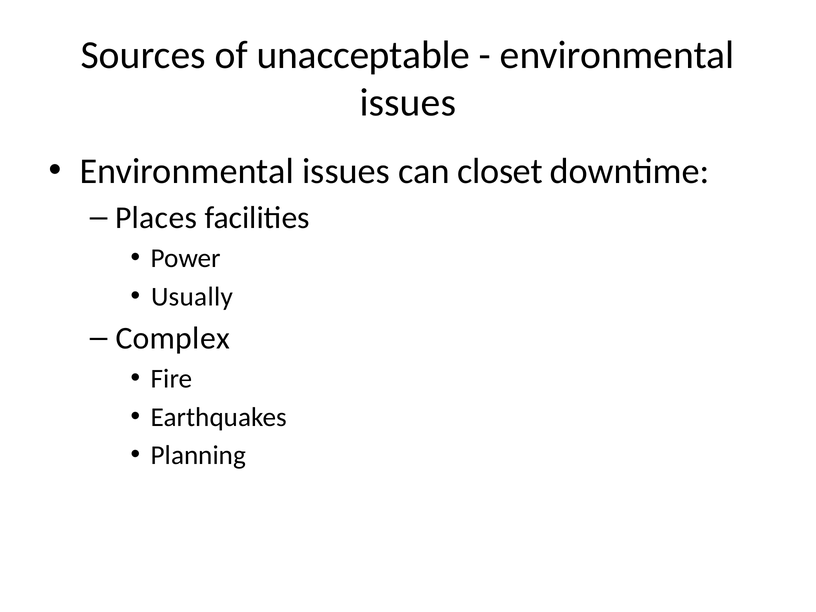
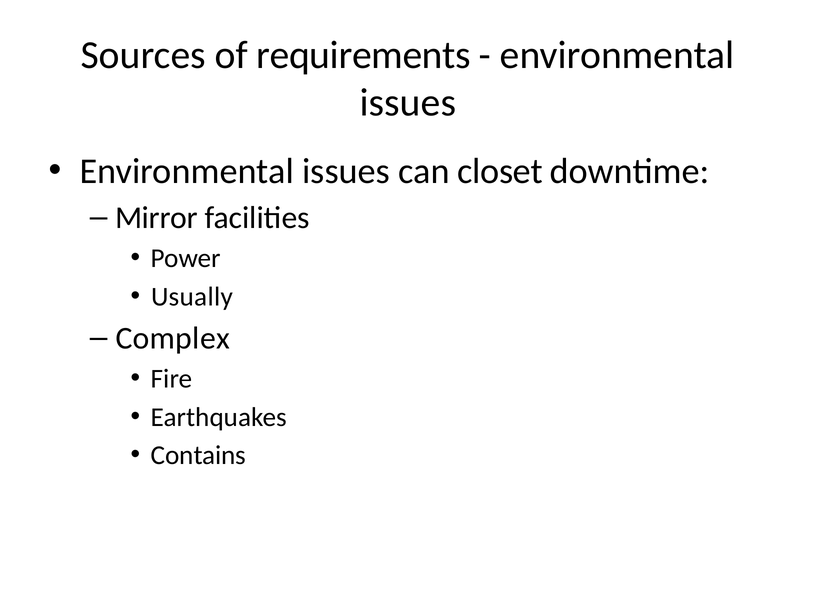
unacceptable: unacceptable -> requirements
Places: Places -> Mirror
Planning: Planning -> Contains
